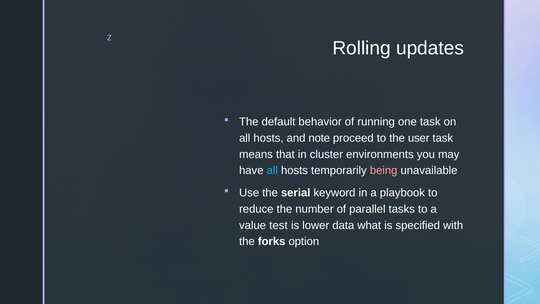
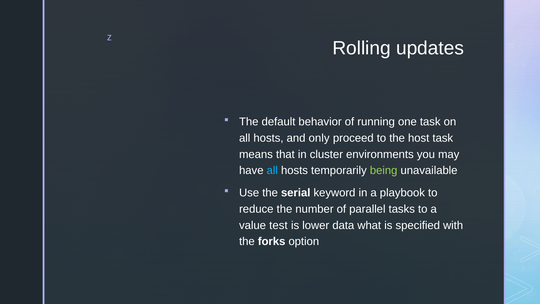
note: note -> only
user: user -> host
being colour: pink -> light green
